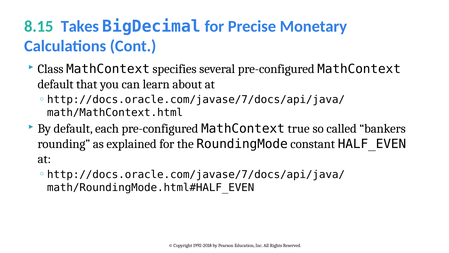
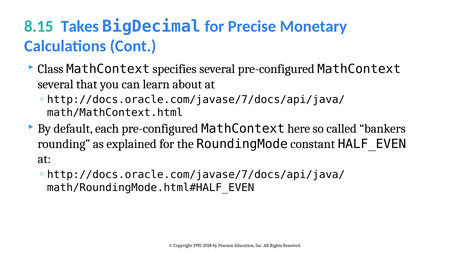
default at (56, 84): default -> several
true: true -> here
